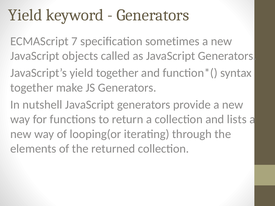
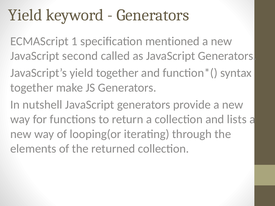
7: 7 -> 1
sometimes: sometimes -> mentioned
objects: objects -> second
